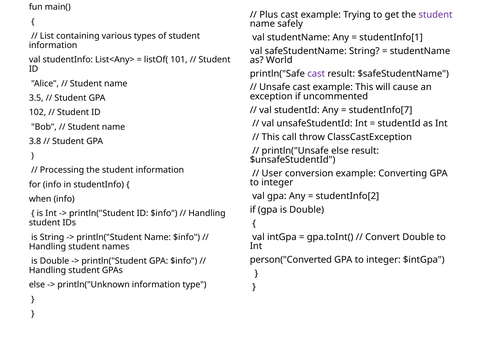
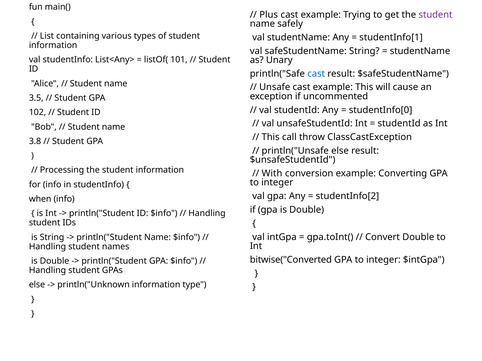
World: World -> Unary
cast at (316, 74) colour: purple -> blue
studentInfo[7: studentInfo[7 -> studentInfo[0
User: User -> With
person("Converted: person("Converted -> bitwise("Converted
